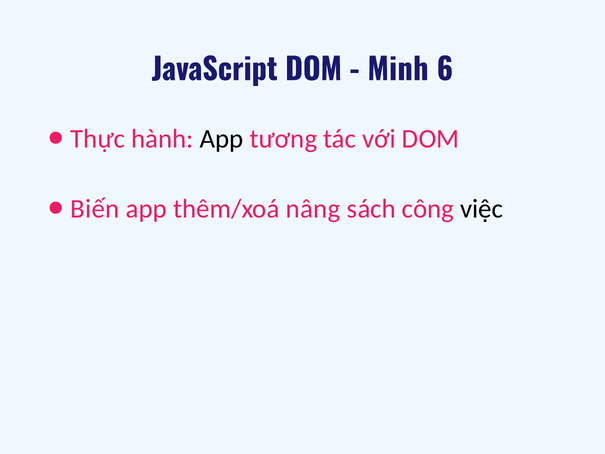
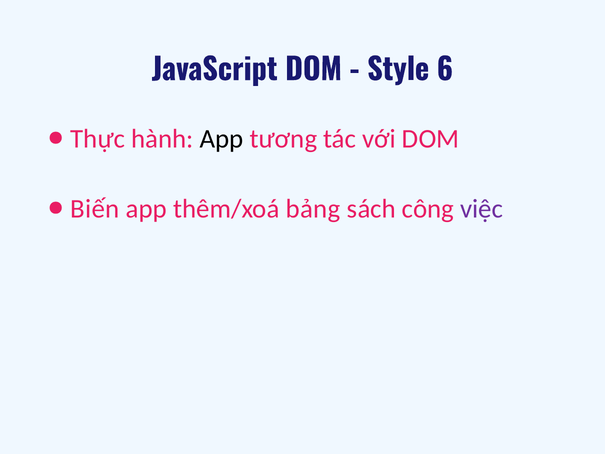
Minh: Minh -> Style
nâng: nâng -> bảng
việc colour: black -> purple
